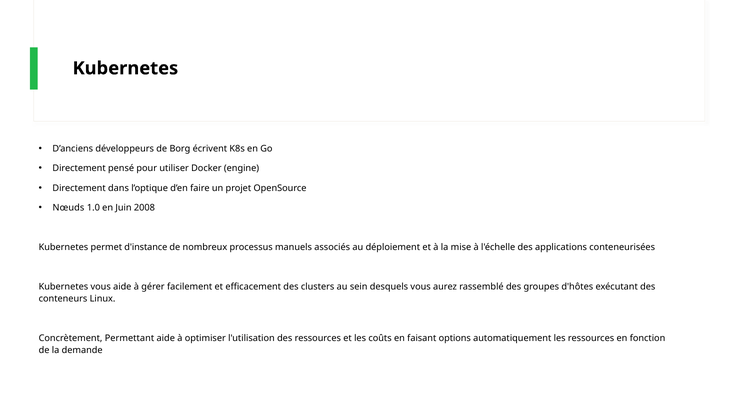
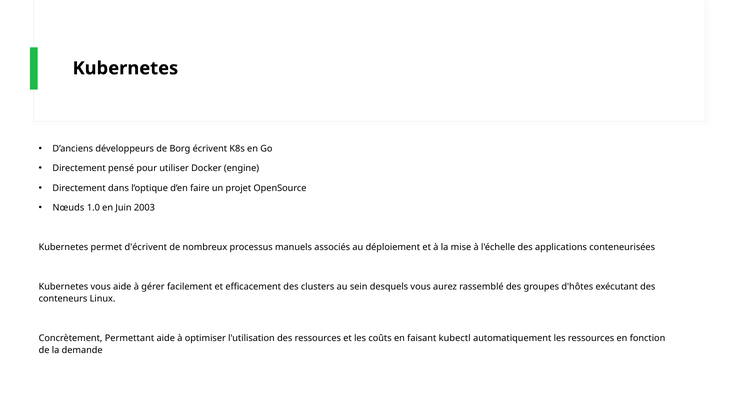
2008: 2008 -> 2003
d'instance: d'instance -> d'écrivent
options: options -> kubectl
